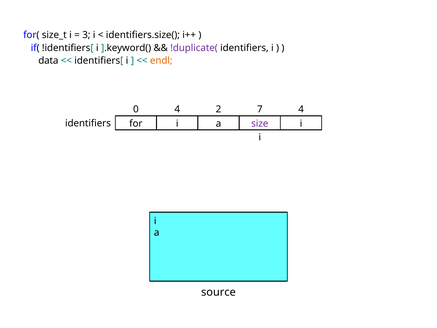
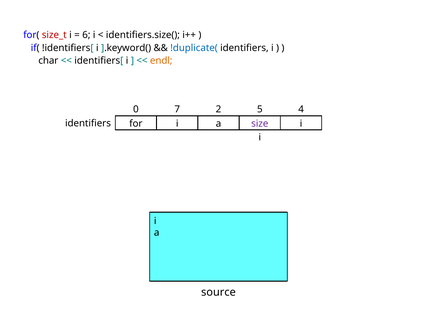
size_t colour: black -> red
3: 3 -> 6
!duplicate( colour: purple -> blue
data: data -> char
0 4: 4 -> 7
7: 7 -> 5
